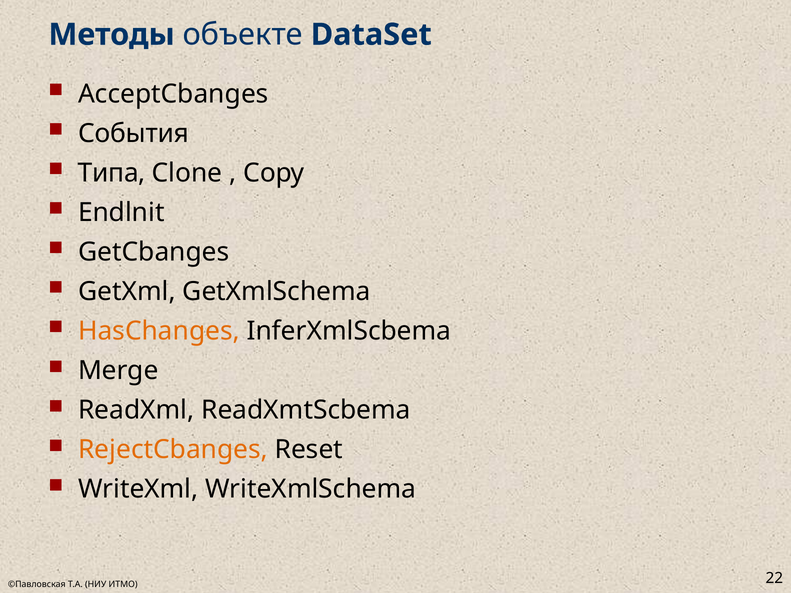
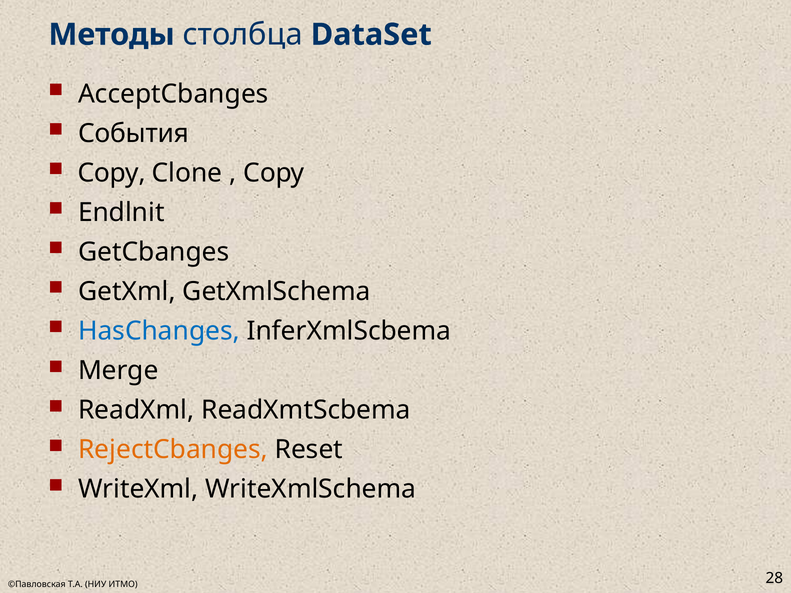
объекте: объекте -> столбца
Типа at (112, 173): Типа -> Сору
HasChanges colour: orange -> blue
22: 22 -> 28
